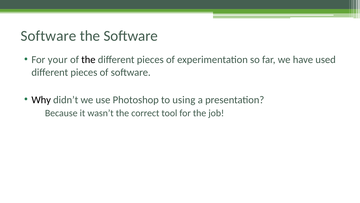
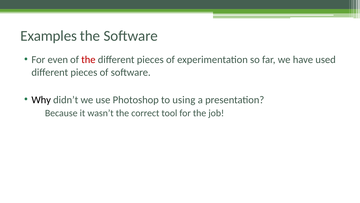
Software at (49, 36): Software -> Examples
your: your -> even
the at (88, 60) colour: black -> red
